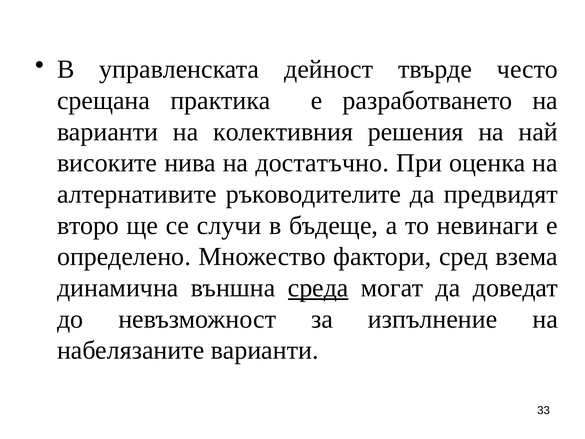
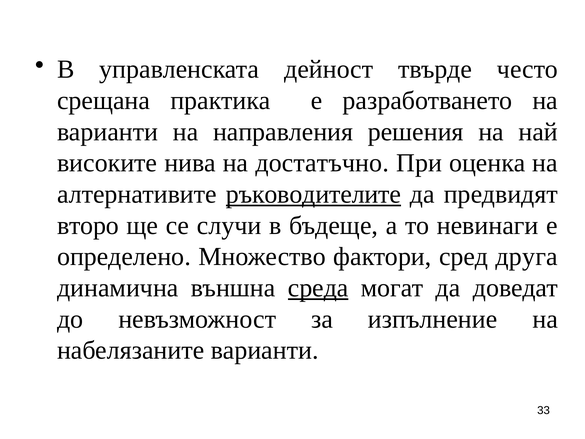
колективния: колективния -> направления
ръководителите underline: none -> present
взема: взема -> друга
